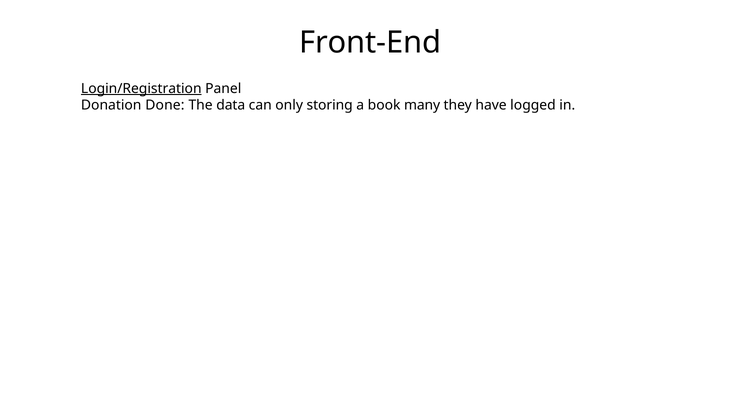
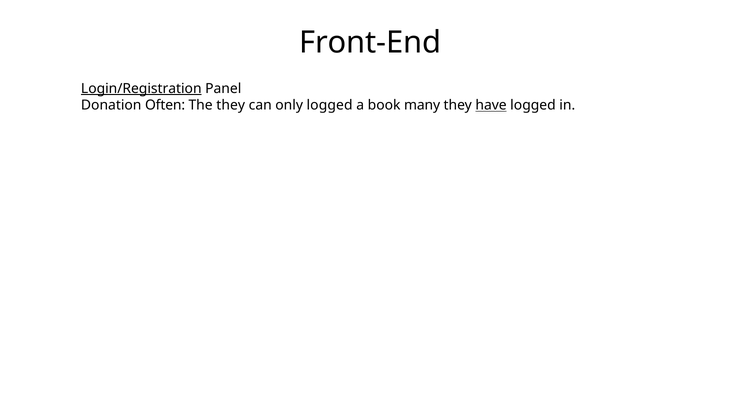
Done: Done -> Often
The data: data -> they
only storing: storing -> logged
have underline: none -> present
